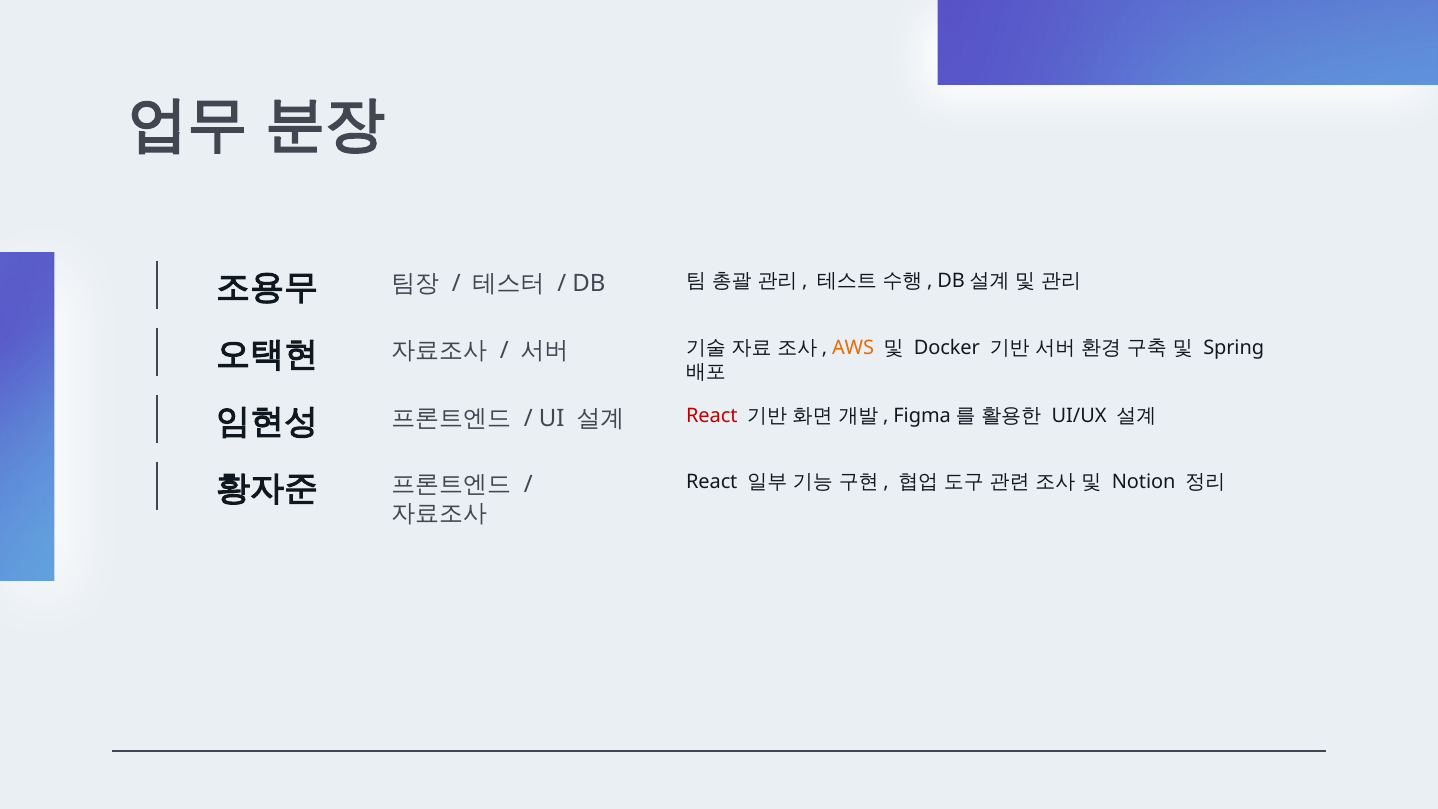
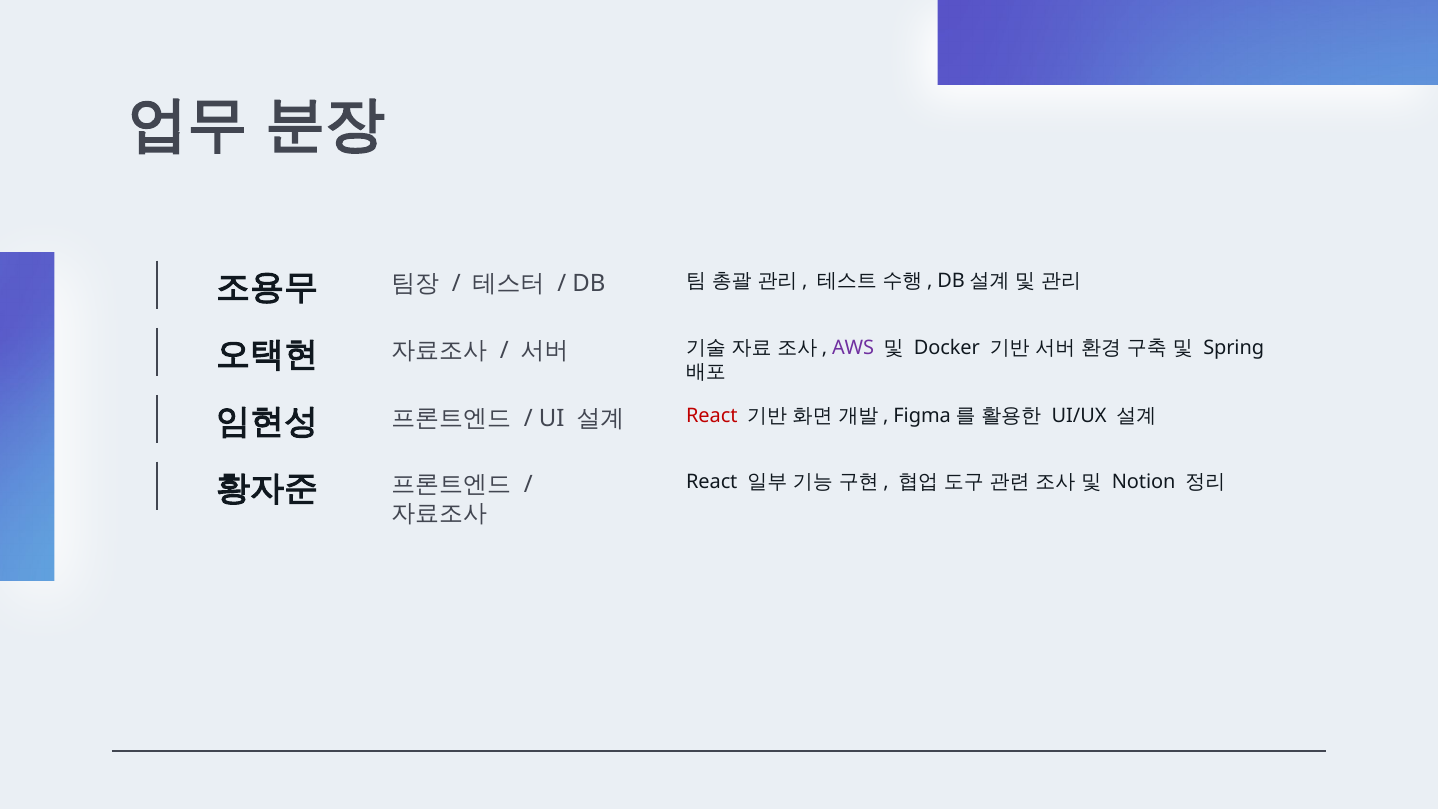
AWS colour: orange -> purple
